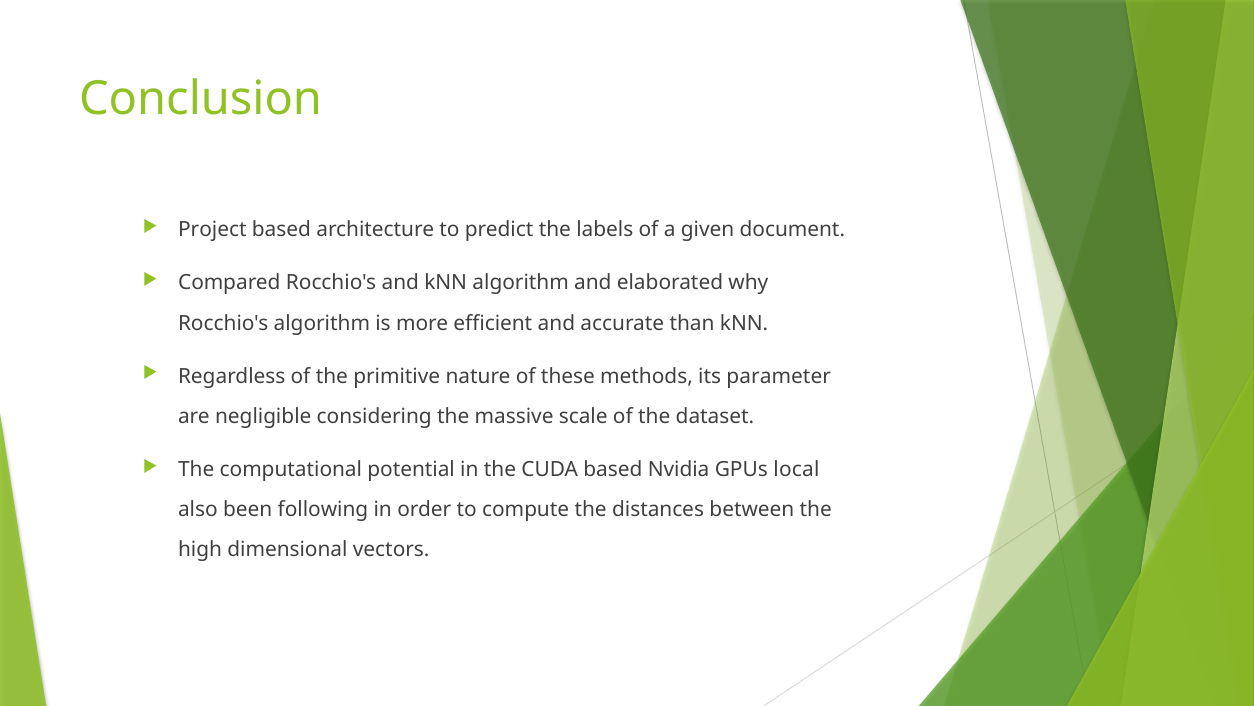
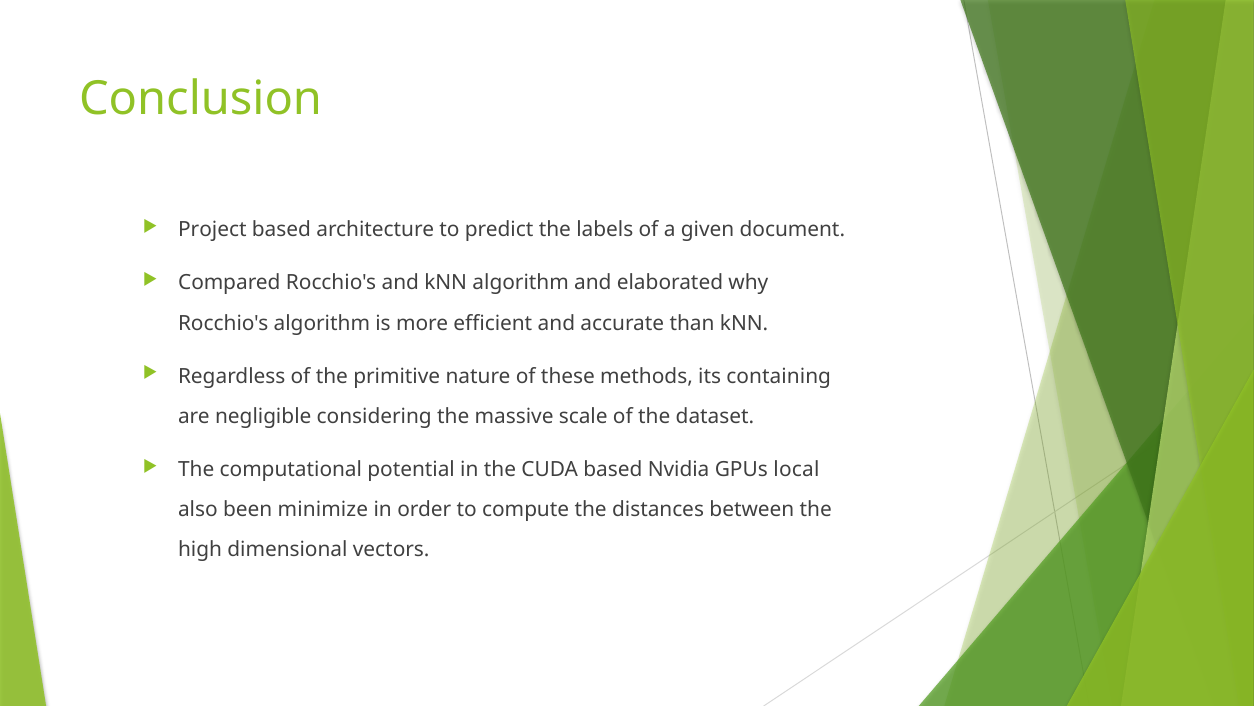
parameter: parameter -> containing
following: following -> minimize
